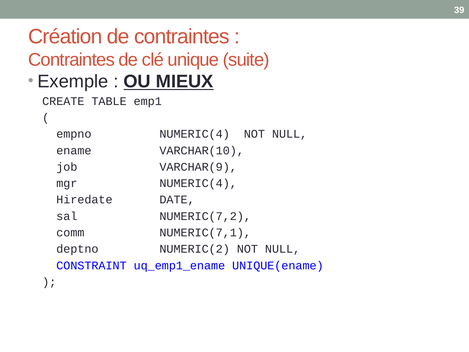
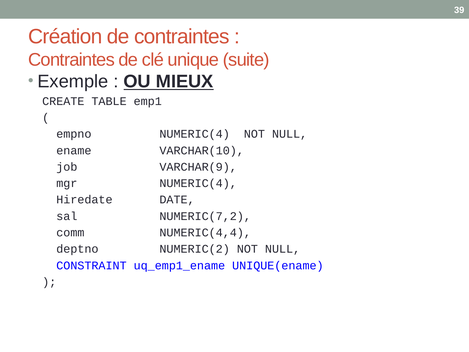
NUMERIC(7,1: NUMERIC(7,1 -> NUMERIC(4,4
